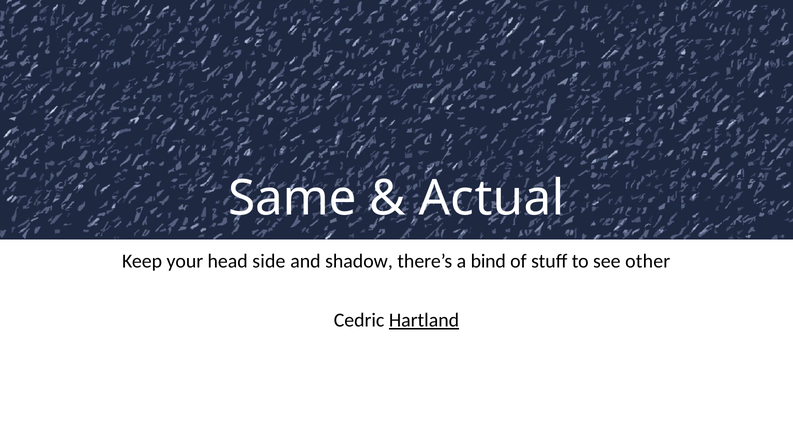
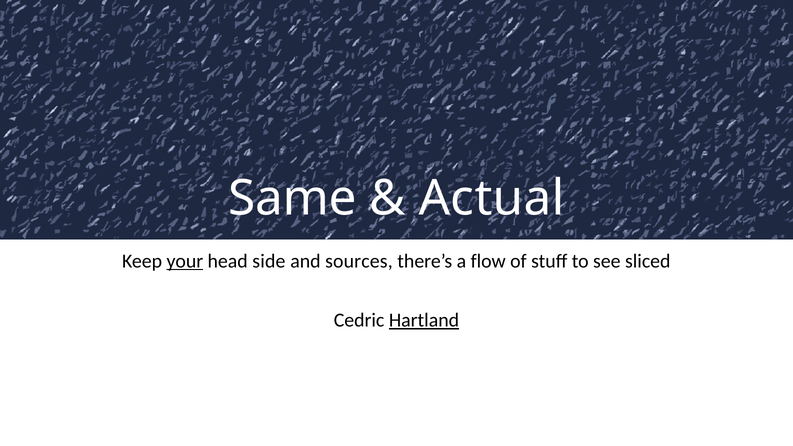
your underline: none -> present
shadow: shadow -> sources
bind: bind -> flow
other: other -> sliced
